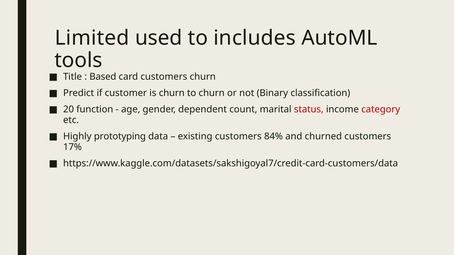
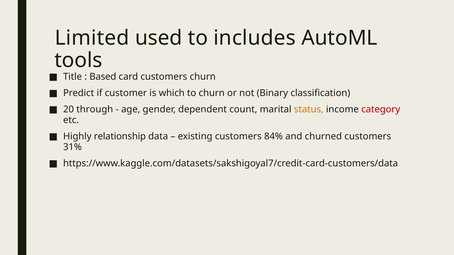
is churn: churn -> which
function: function -> through
status colour: red -> orange
prototyping: prototyping -> relationship
17%: 17% -> 31%
